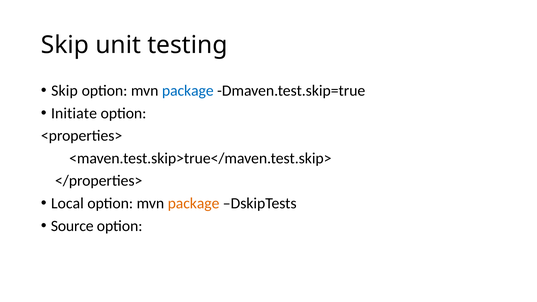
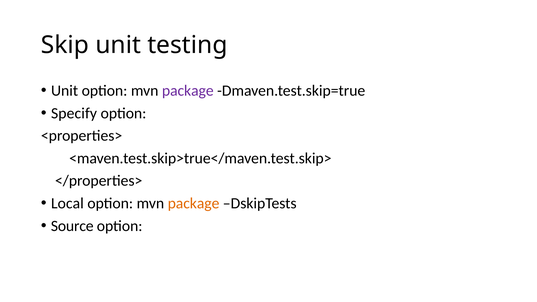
Skip at (64, 91): Skip -> Unit
package at (188, 91) colour: blue -> purple
Initiate: Initiate -> Specify
